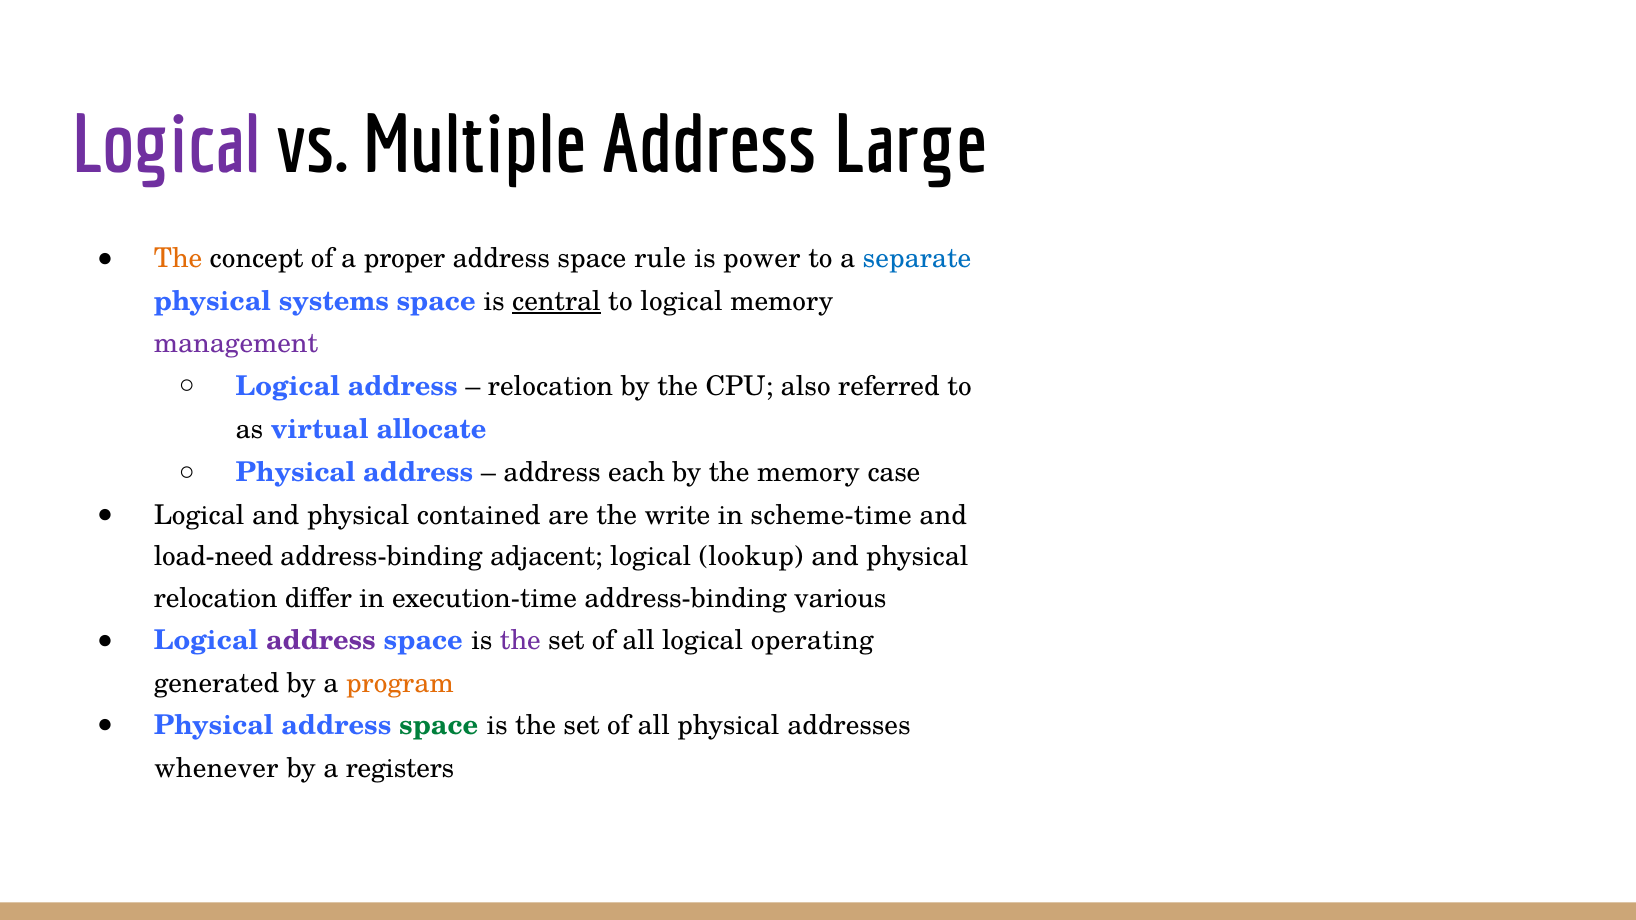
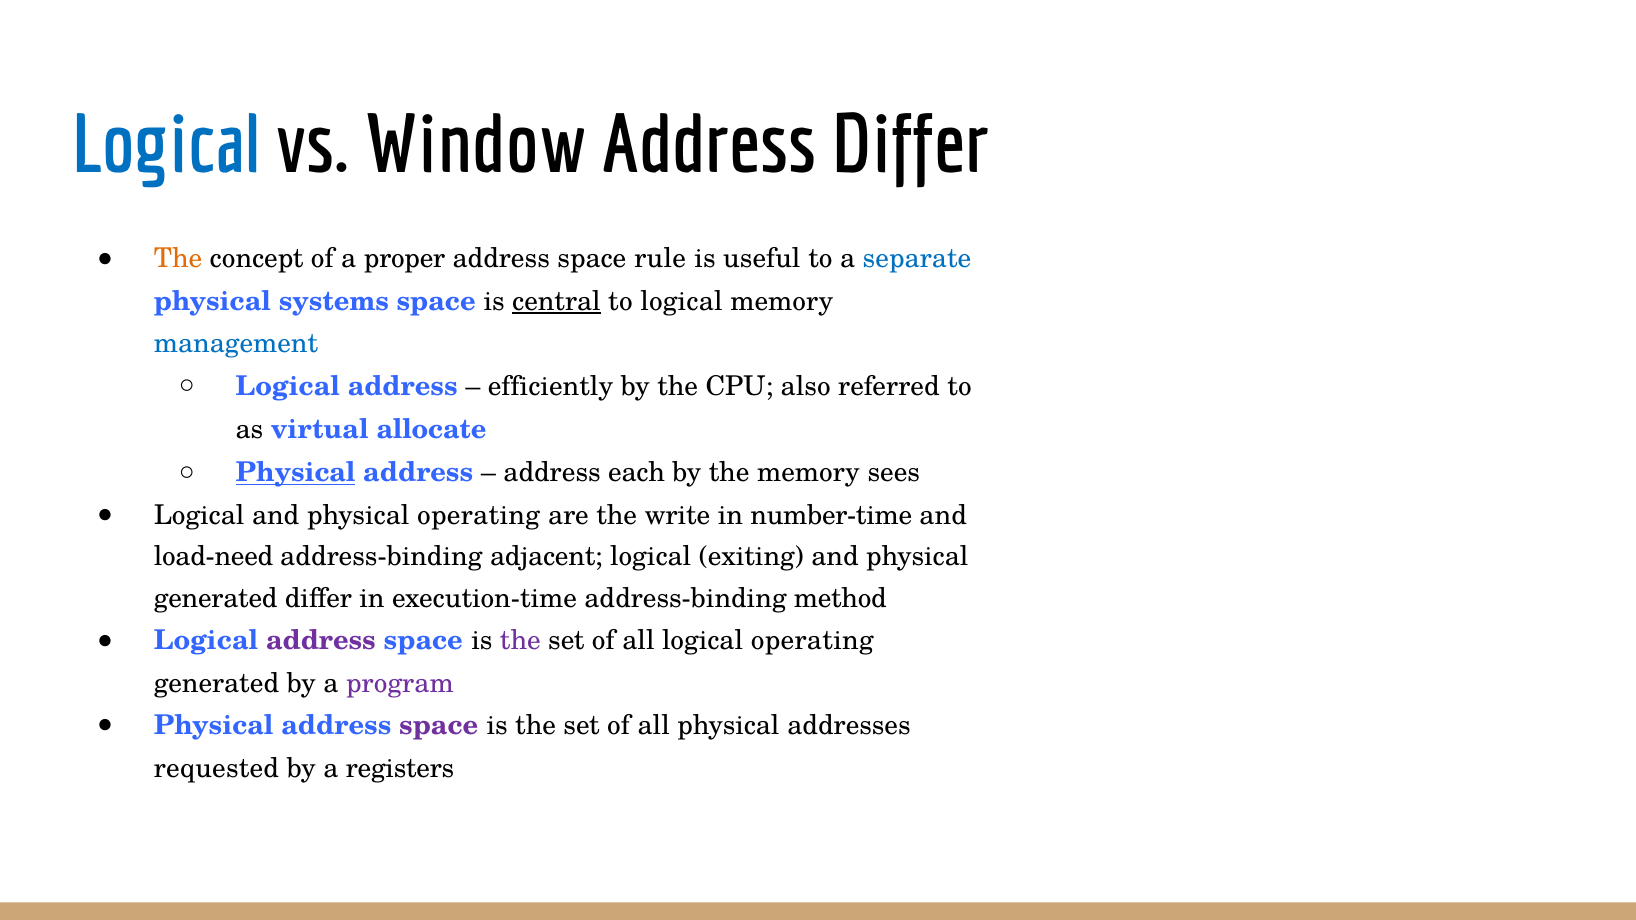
Logical at (167, 145) colour: purple -> blue
Multiple: Multiple -> Window
Address Large: Large -> Differ
power: power -> useful
management colour: purple -> blue
relocation at (550, 386): relocation -> efficiently
Physical at (296, 473) underline: none -> present
case: case -> sees
physical contained: contained -> operating
scheme-time: scheme-time -> number-time
lookup: lookup -> exiting
relocation at (216, 599): relocation -> generated
various: various -> method
program colour: orange -> purple
space at (439, 726) colour: green -> purple
whenever: whenever -> requested
